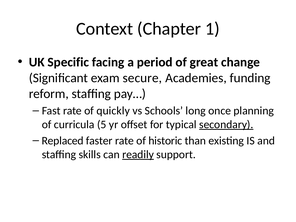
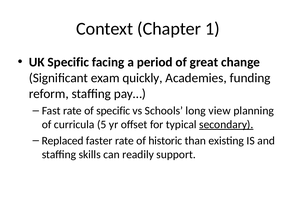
secure: secure -> quickly
of quickly: quickly -> specific
once: once -> view
readily underline: present -> none
